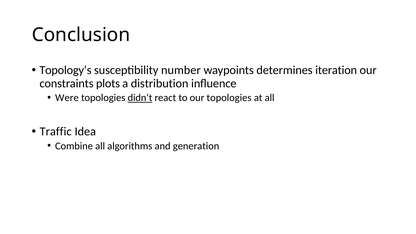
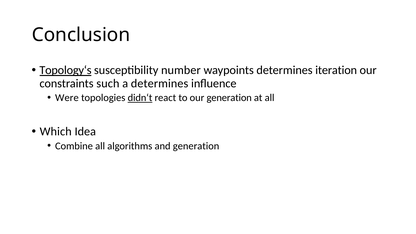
Topology‘s underline: none -> present
plots: plots -> such
a distribution: distribution -> determines
our topologies: topologies -> generation
Traffic: Traffic -> Which
